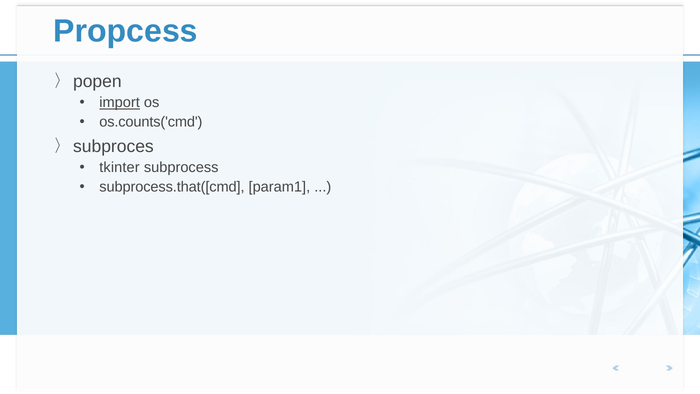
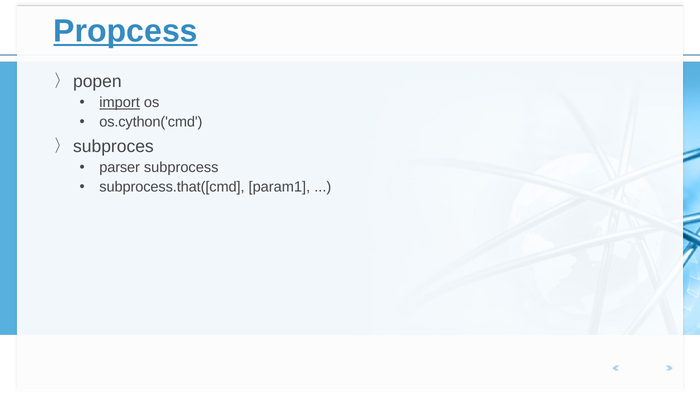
Propcess underline: none -> present
os.counts('cmd: os.counts('cmd -> os.cython('cmd
tkinter: tkinter -> parser
